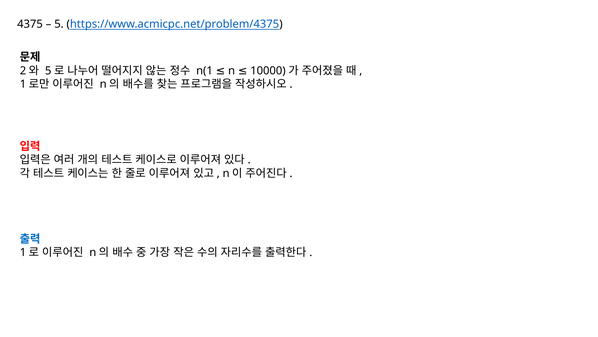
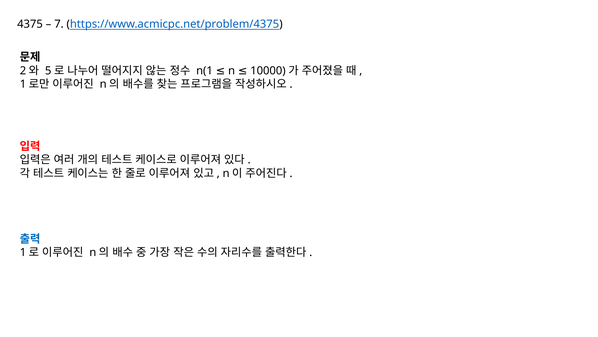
5: 5 -> 7
